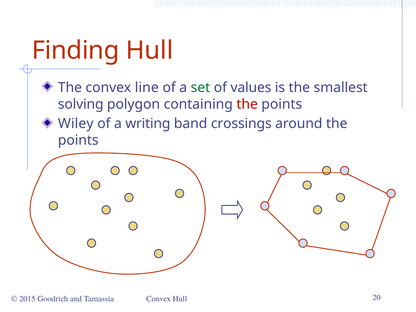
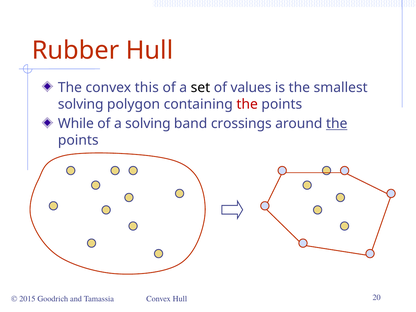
Finding: Finding -> Rubber
line: line -> this
set colour: green -> black
Wiley: Wiley -> While
a writing: writing -> solving
the at (337, 124) underline: none -> present
